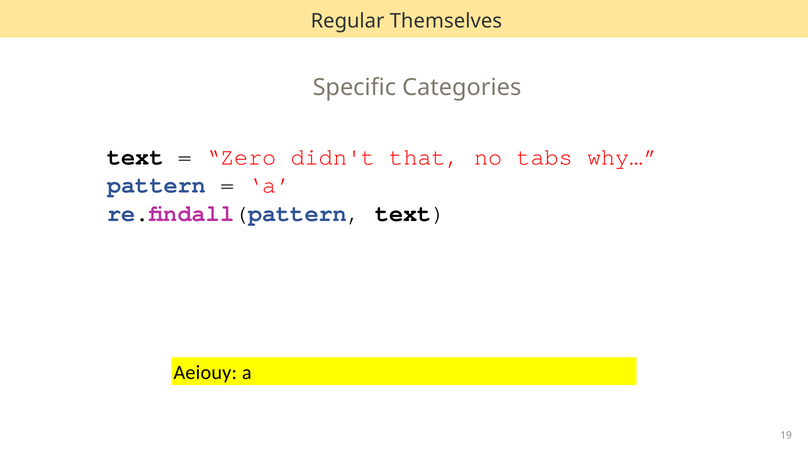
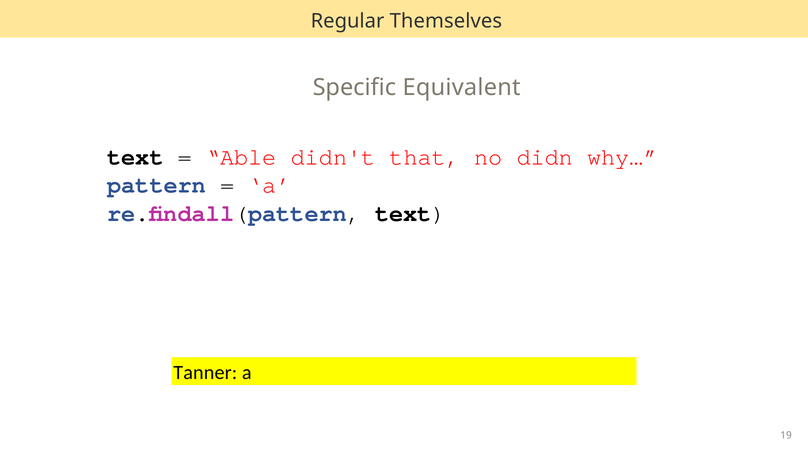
Categories: Categories -> Equivalent
Zero: Zero -> Able
tabs: tabs -> didn
Aeiouy: Aeiouy -> Tanner
